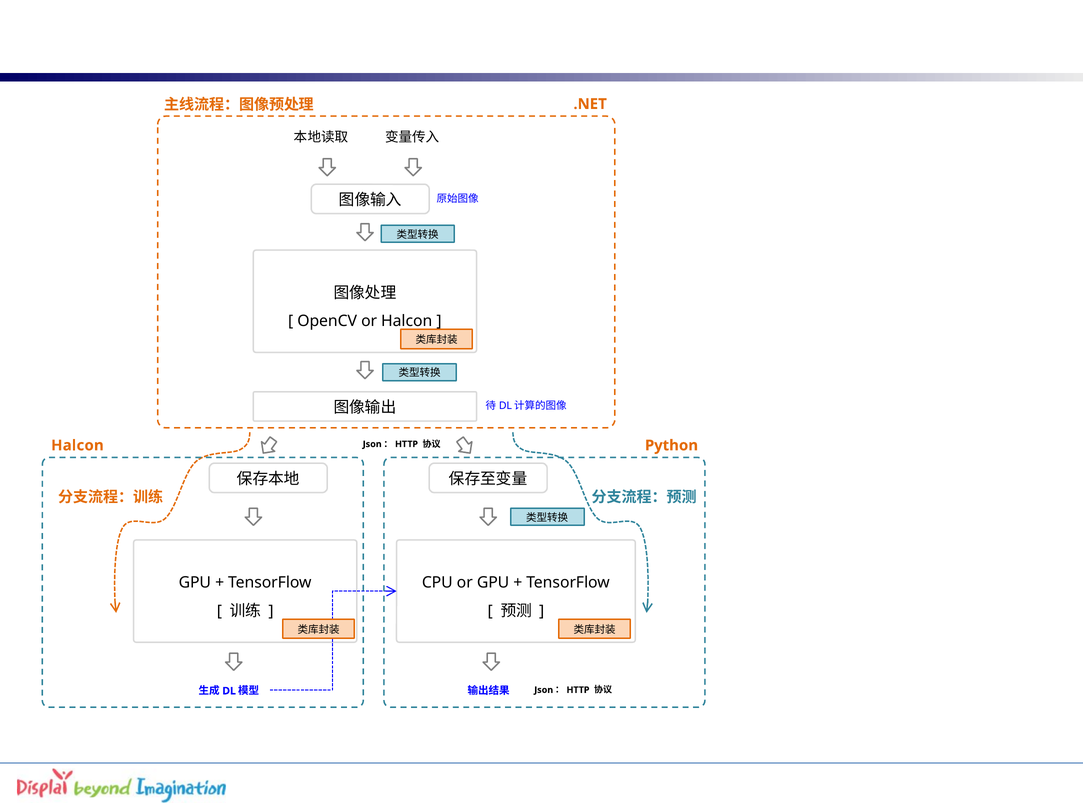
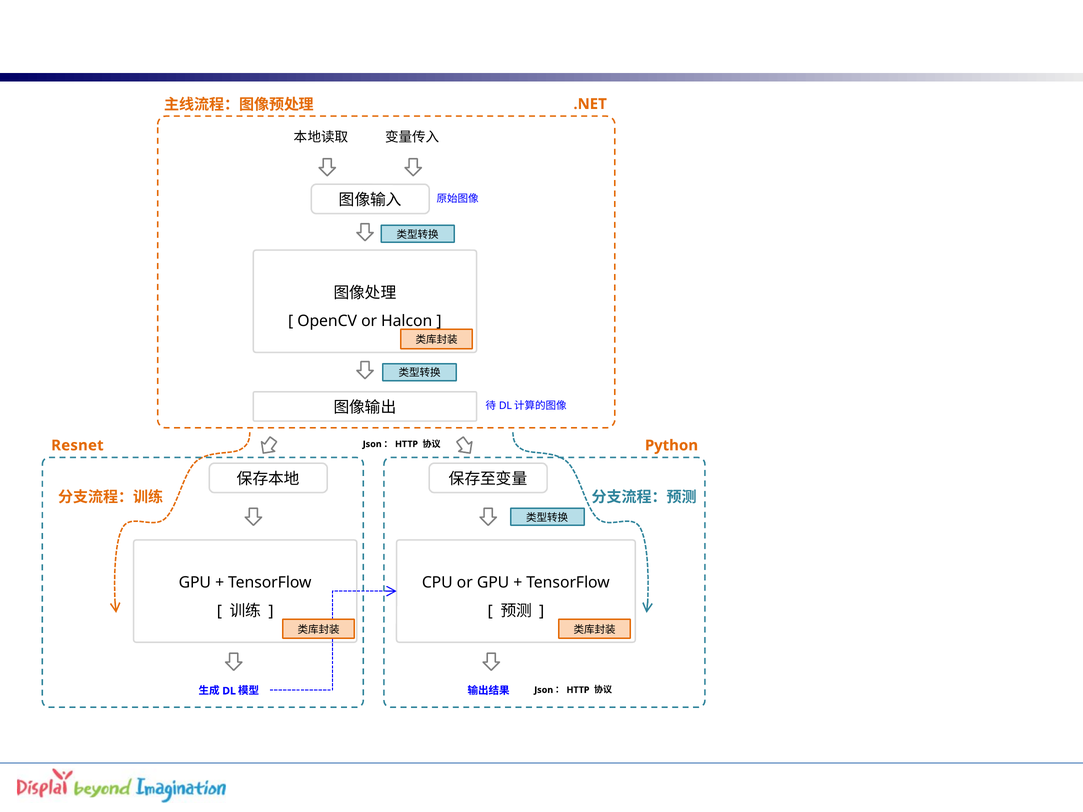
Halcon at (77, 446): Halcon -> Resnet
